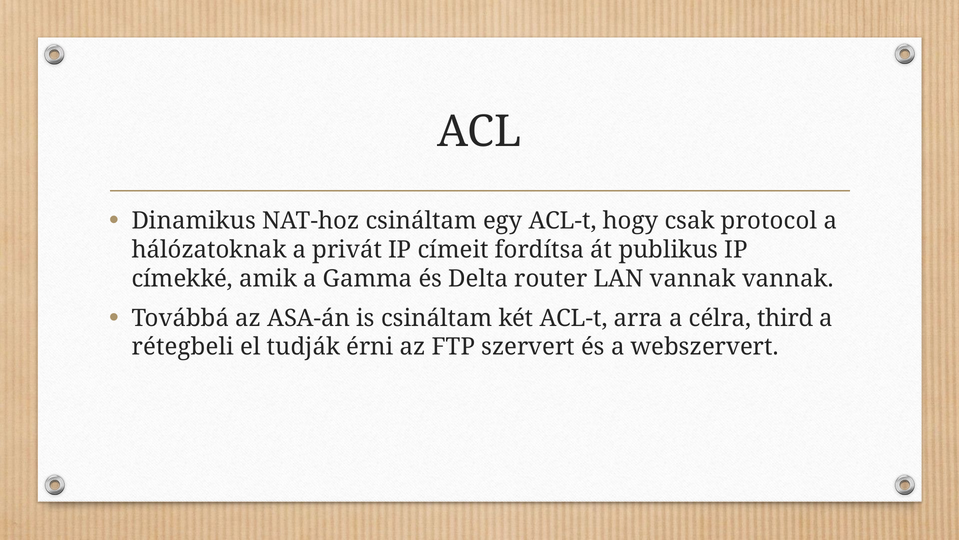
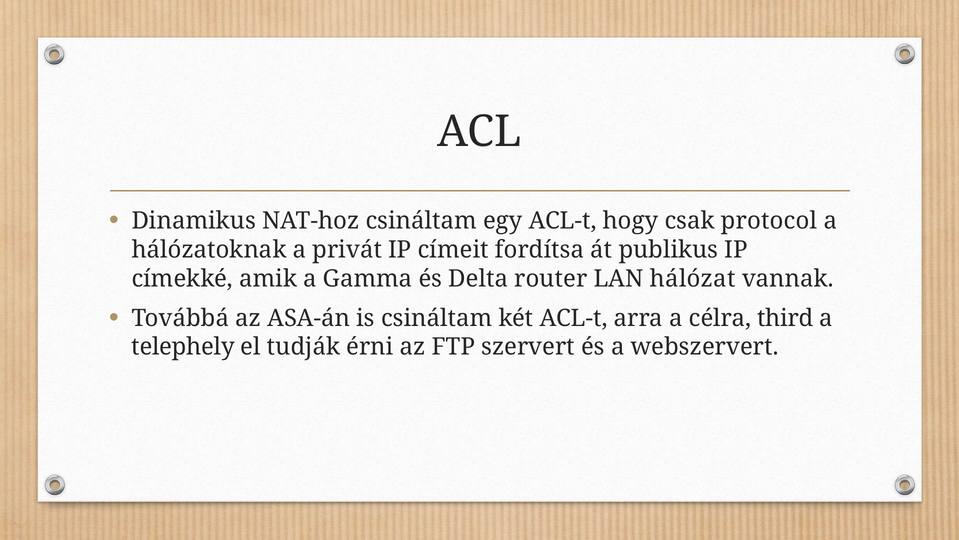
LAN vannak: vannak -> hálózat
rétegbeli: rétegbeli -> telephely
